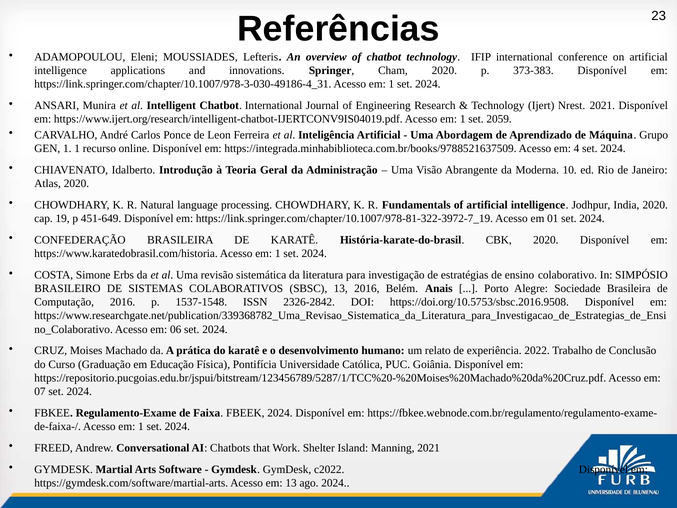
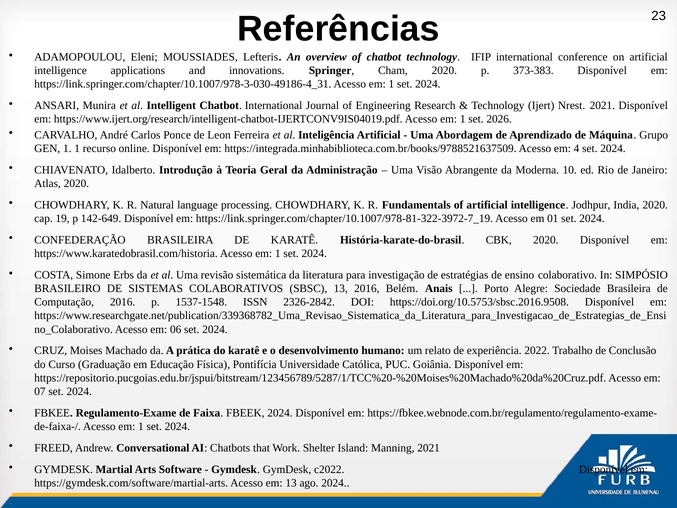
2059: 2059 -> 2026
451-649: 451-649 -> 142-649
